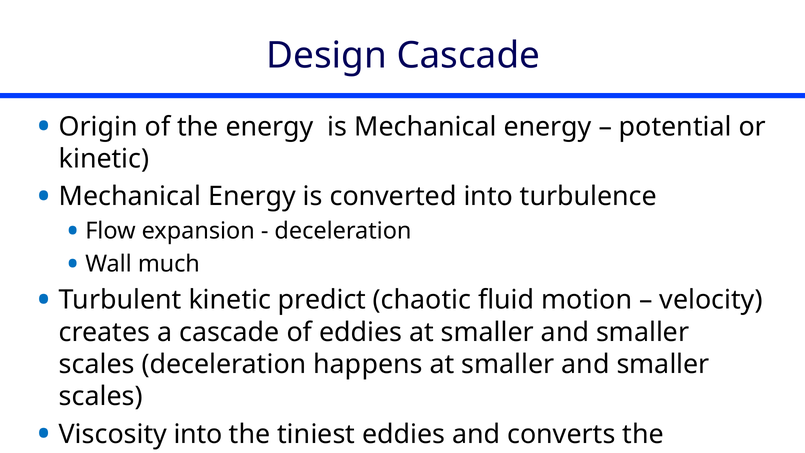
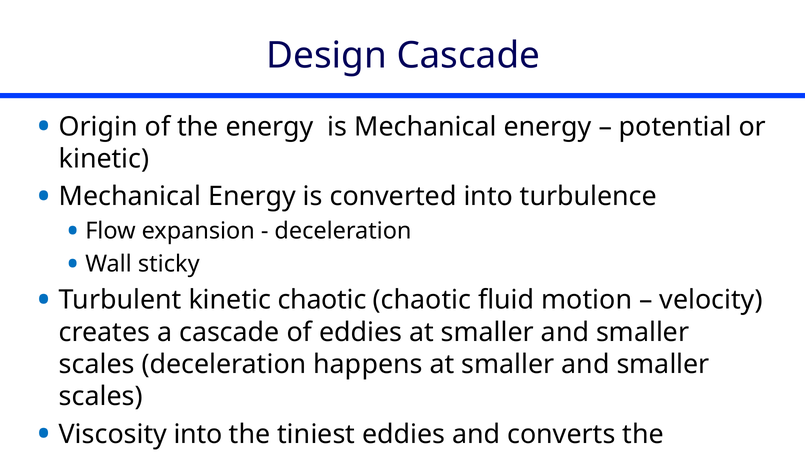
much: much -> sticky
kinetic predict: predict -> chaotic
